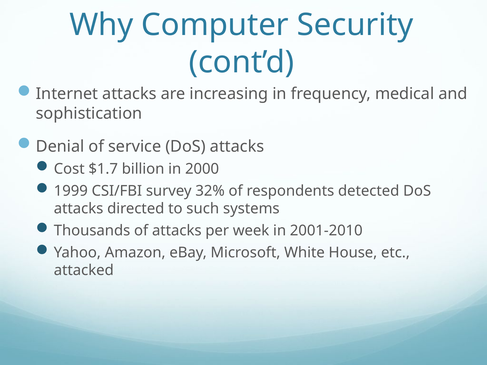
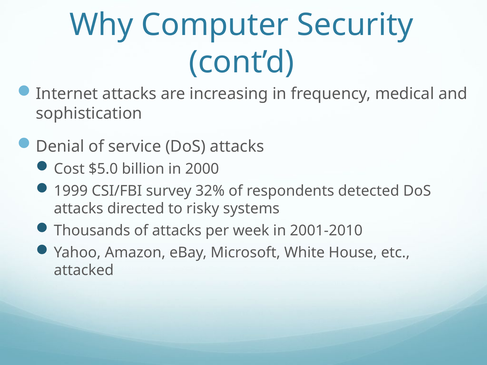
$1.7: $1.7 -> $5.0
such: such -> risky
